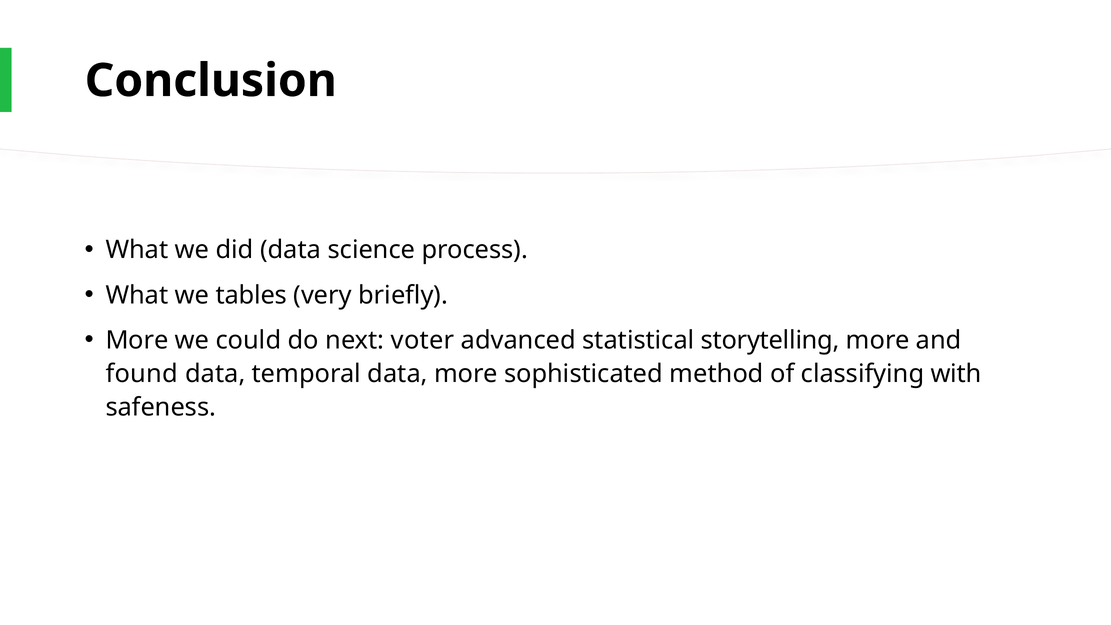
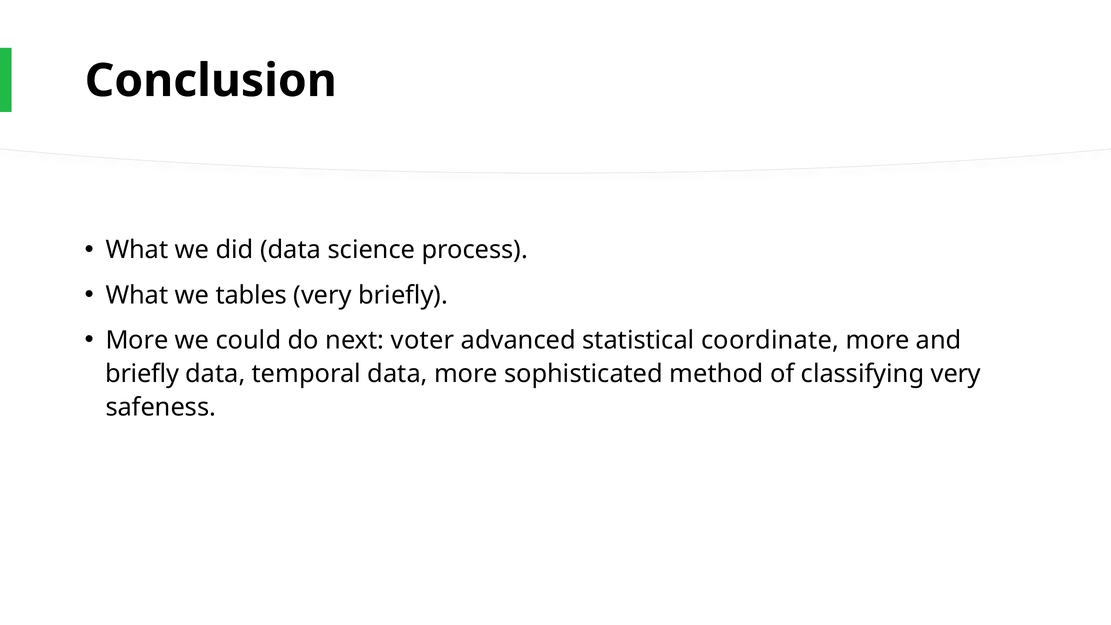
storytelling: storytelling -> coordinate
found at (142, 374): found -> briefly
classifying with: with -> very
